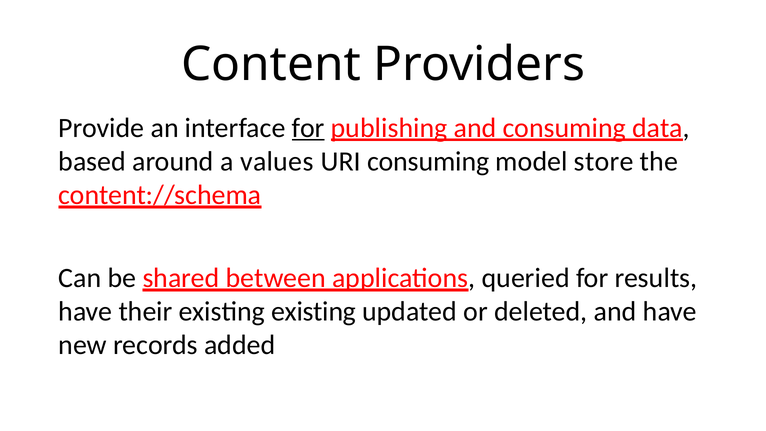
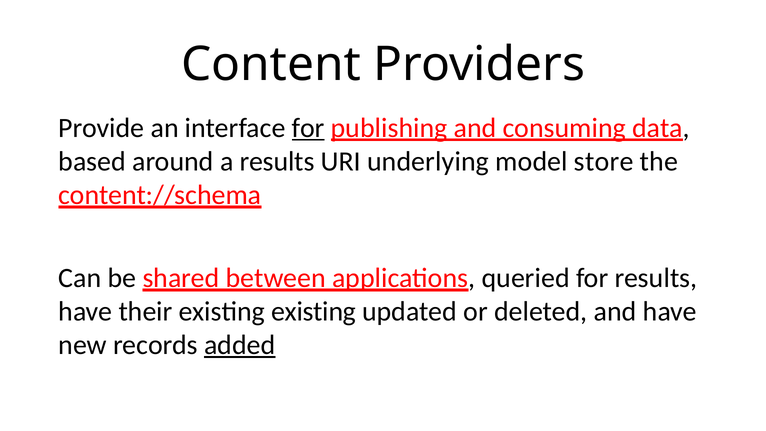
a values: values -> results
URI consuming: consuming -> underlying
added underline: none -> present
